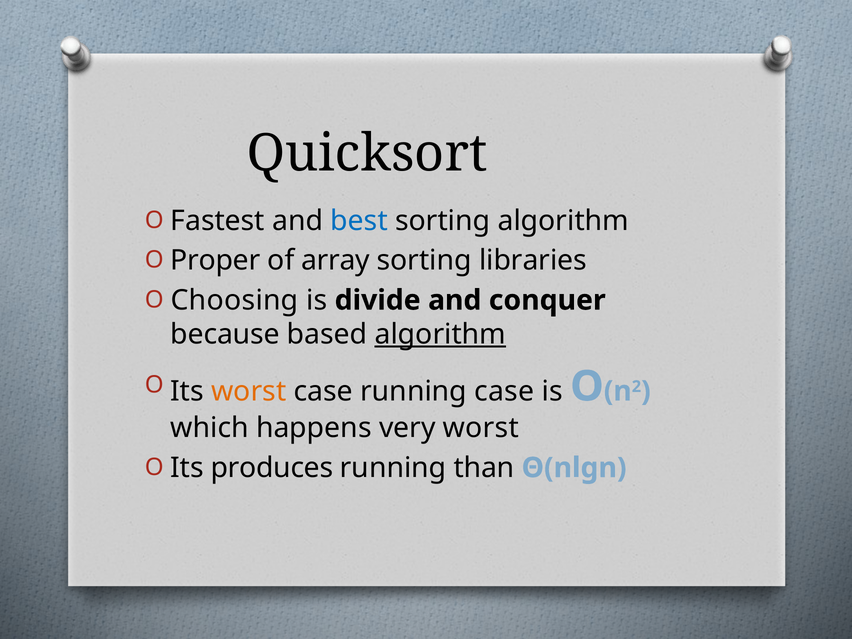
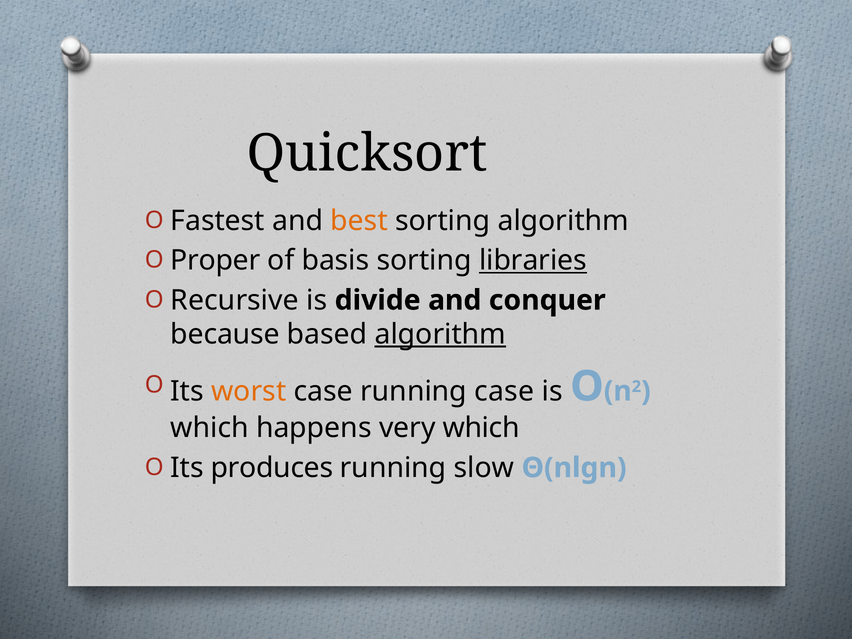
best colour: blue -> orange
array: array -> basis
libraries underline: none -> present
Choosing: Choosing -> Recursive
very worst: worst -> which
than: than -> slow
